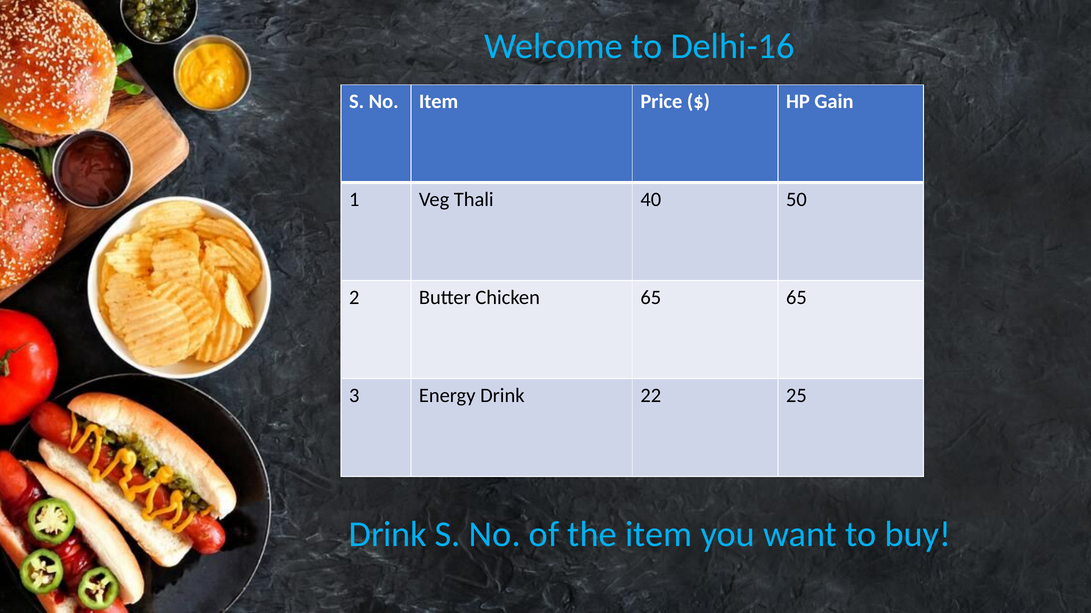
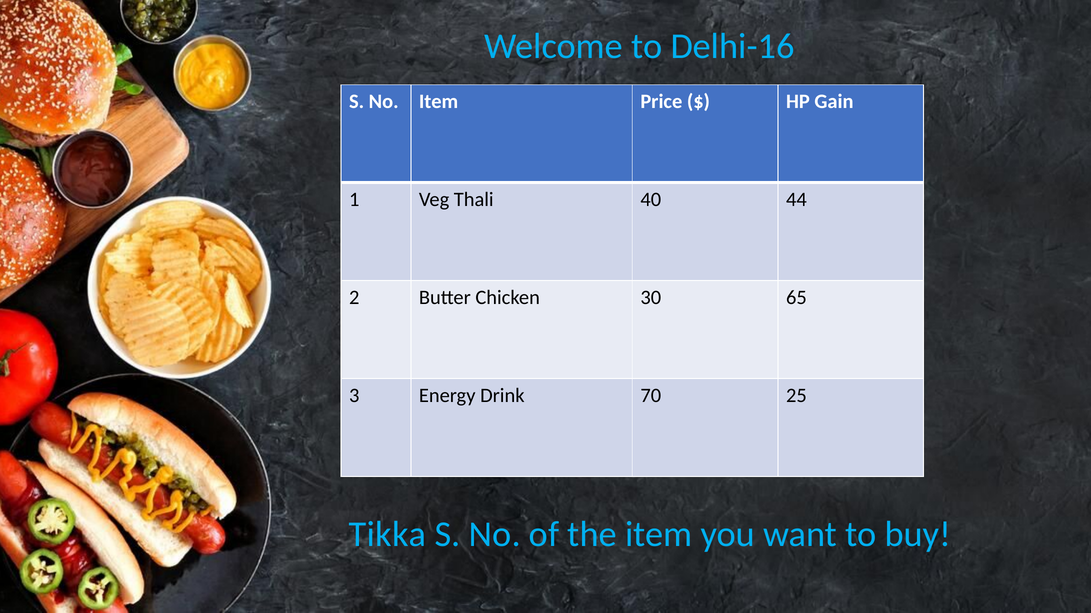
50: 50 -> 44
Chicken 65: 65 -> 30
22: 22 -> 70
Drink at (388, 535): Drink -> Tikka
